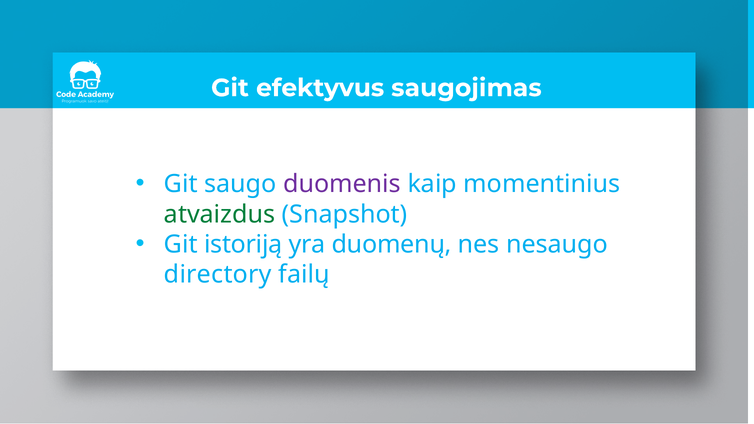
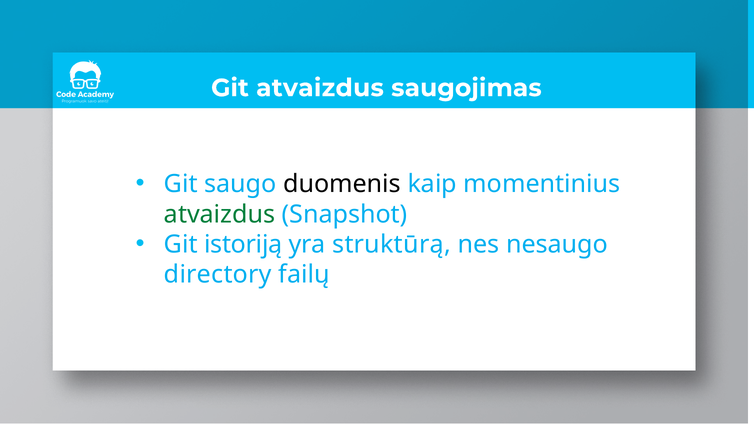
Git efektyvus: efektyvus -> atvaizdus
duomenis colour: purple -> black
duomenų: duomenų -> struktūrą
